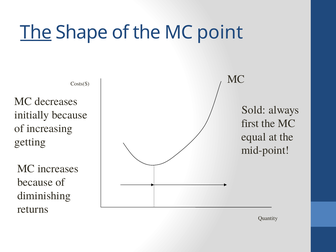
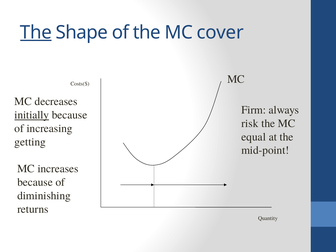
point: point -> cover
Sold: Sold -> Firm
initially underline: none -> present
first: first -> risk
